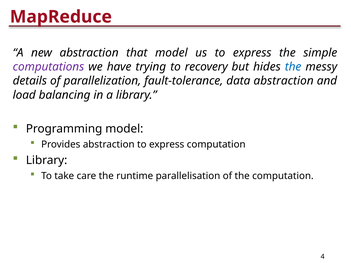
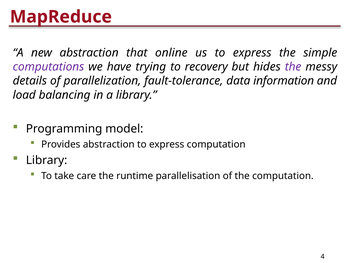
that model: model -> online
the at (293, 67) colour: blue -> purple
data abstraction: abstraction -> information
